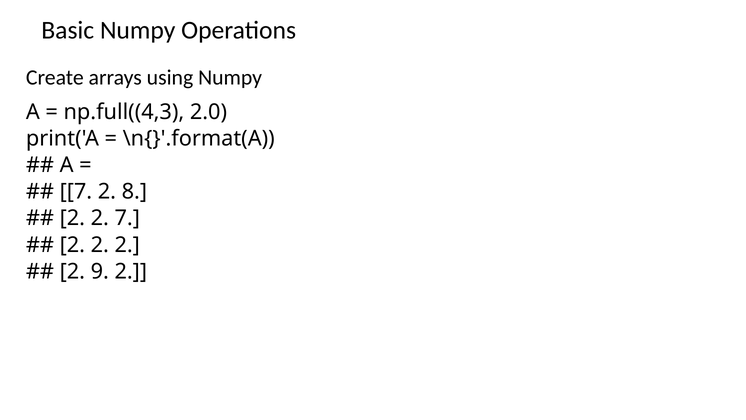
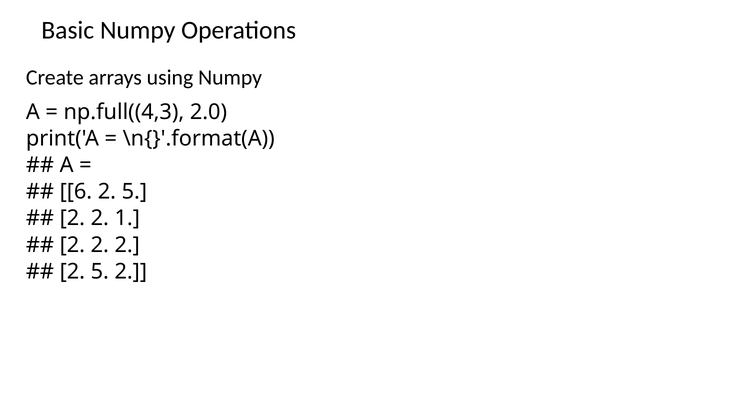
7 at (76, 192): 7 -> 6
8 at (134, 192): 8 -> 5
2 7: 7 -> 1
9 at (100, 271): 9 -> 5
